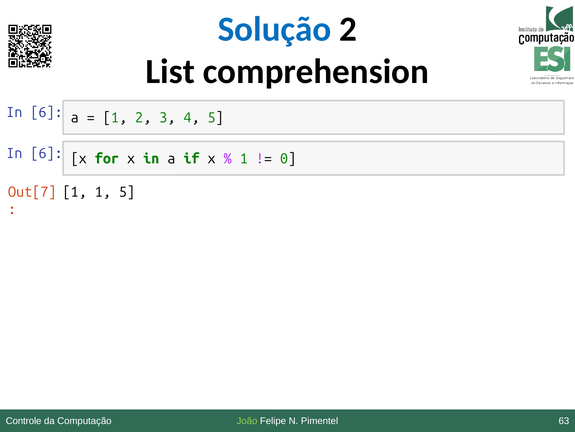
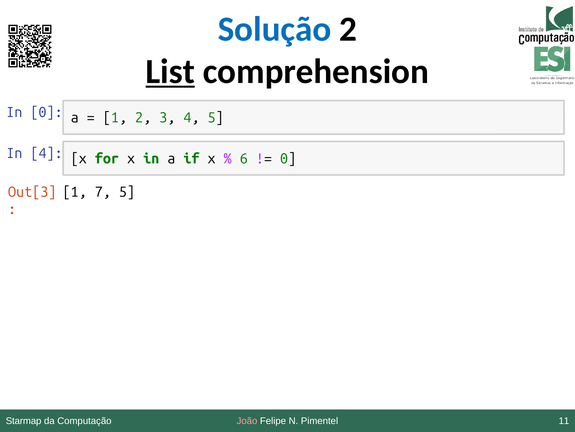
List underline: none -> present
6 at (47, 112): 6 -> 0
6 at (47, 153): 6 -> 4
1 at (244, 158): 1 -> 6
Out[7: Out[7 -> Out[3
1 1: 1 -> 7
Controle: Controle -> Starmap
João colour: light green -> pink
63: 63 -> 11
